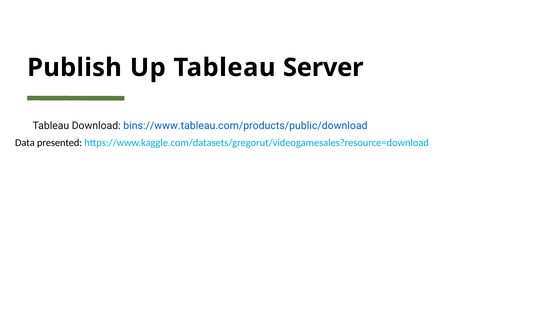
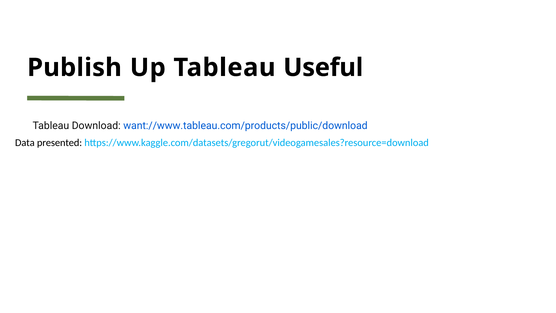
Server: Server -> Useful
bins://www.tableau.com/products/public/download: bins://www.tableau.com/products/public/download -> want://www.tableau.com/products/public/download
